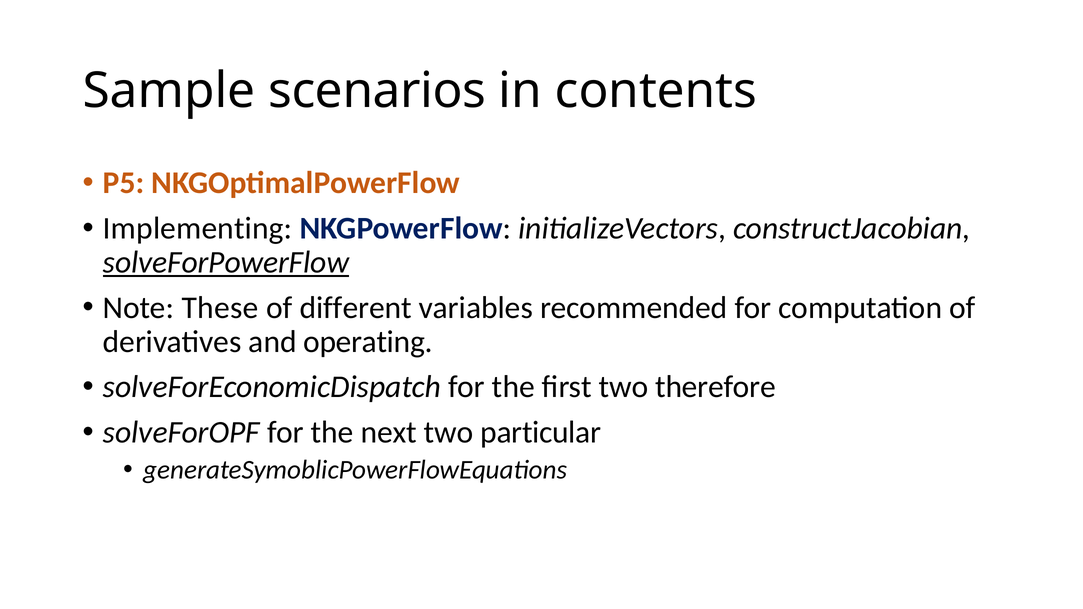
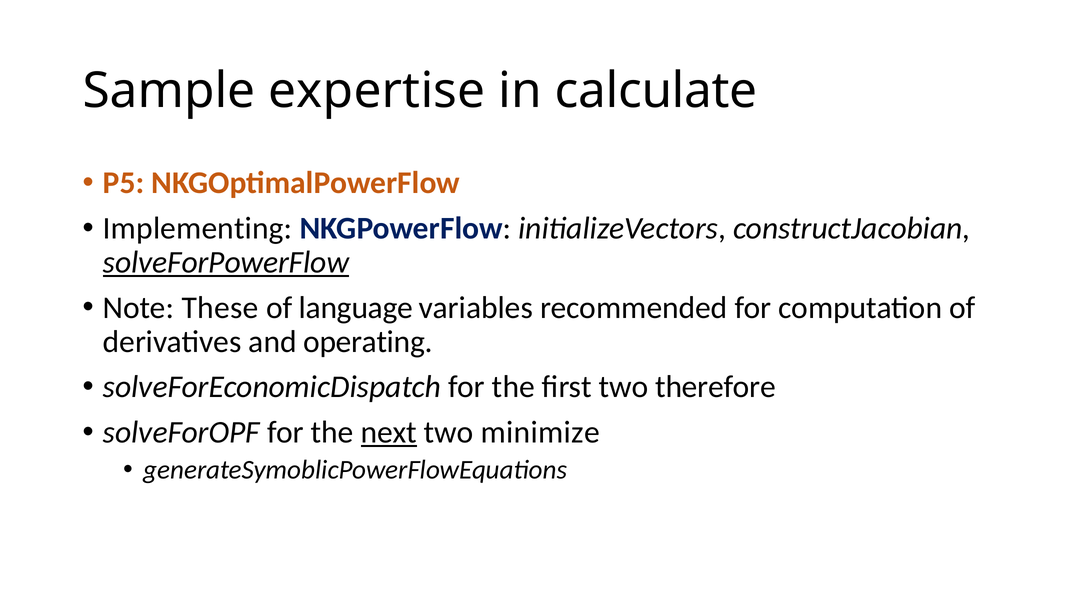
scenarios: scenarios -> expertise
contents: contents -> calculate
different: different -> language
next underline: none -> present
particular: particular -> minimize
